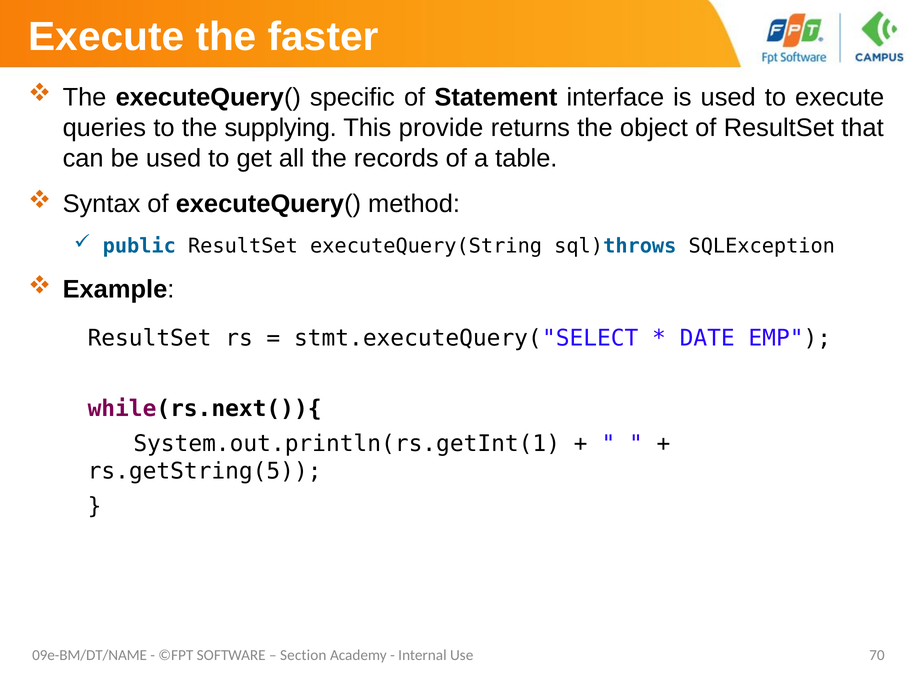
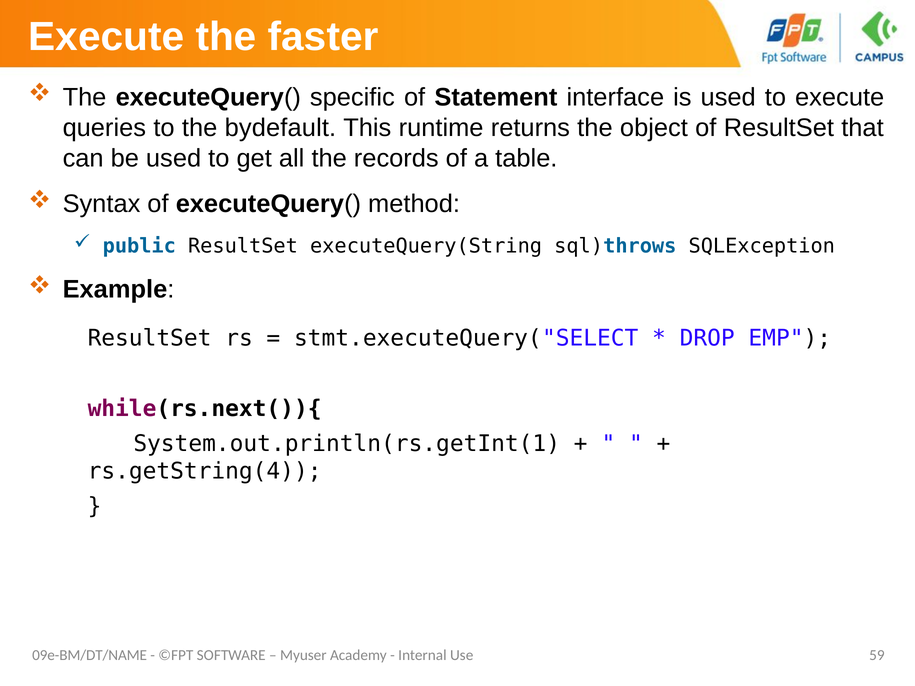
supplying: supplying -> bydefault
provide: provide -> runtime
DATE: DATE -> DROP
rs.getString(5: rs.getString(5 -> rs.getString(4
Section: Section -> Myuser
70: 70 -> 59
